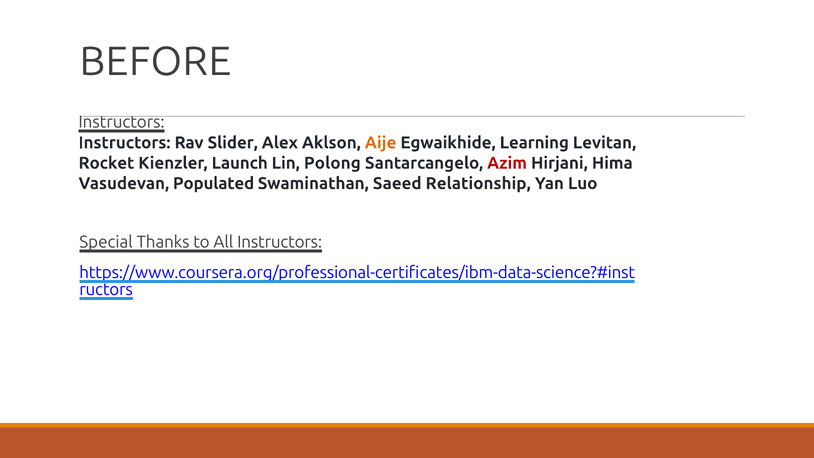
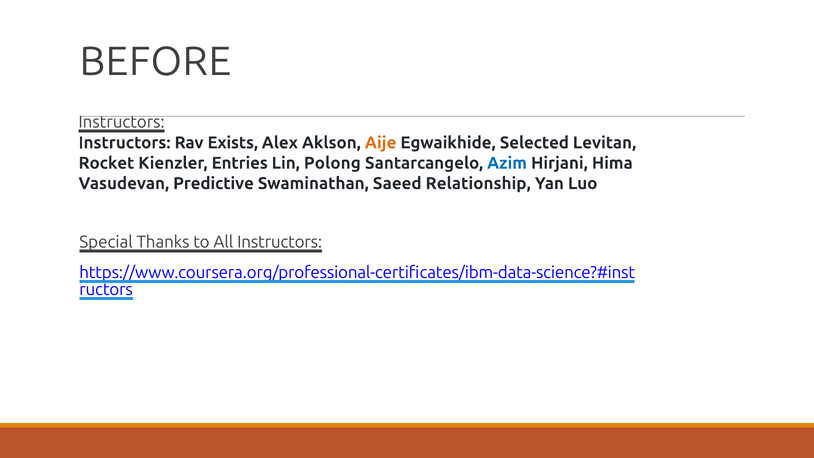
Slider: Slider -> Exists
Learning: Learning -> Selected
Launch: Launch -> Entries
Azim colour: red -> blue
Populated: Populated -> Predictive
